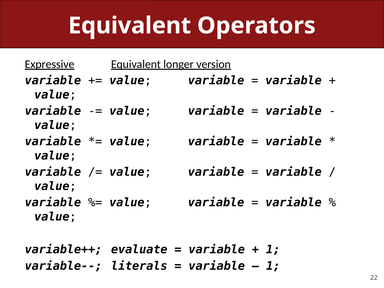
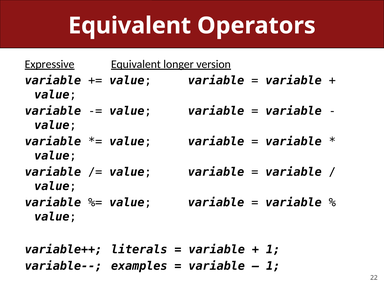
evaluate: evaluate -> literals
literals: literals -> examples
